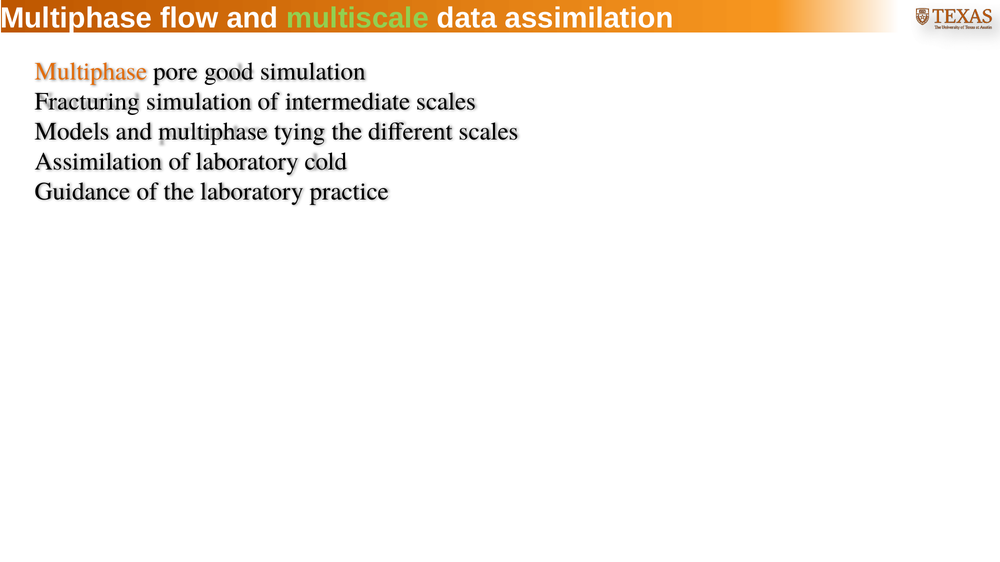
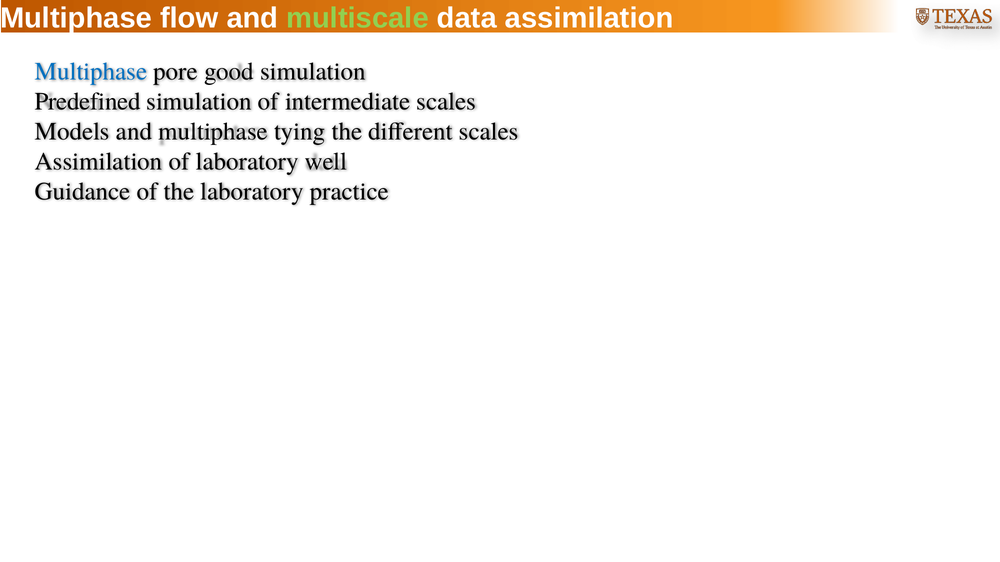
Multiphase at (91, 72) colour: orange -> blue
Fracturing: Fracturing -> Predefined
cold: cold -> well
